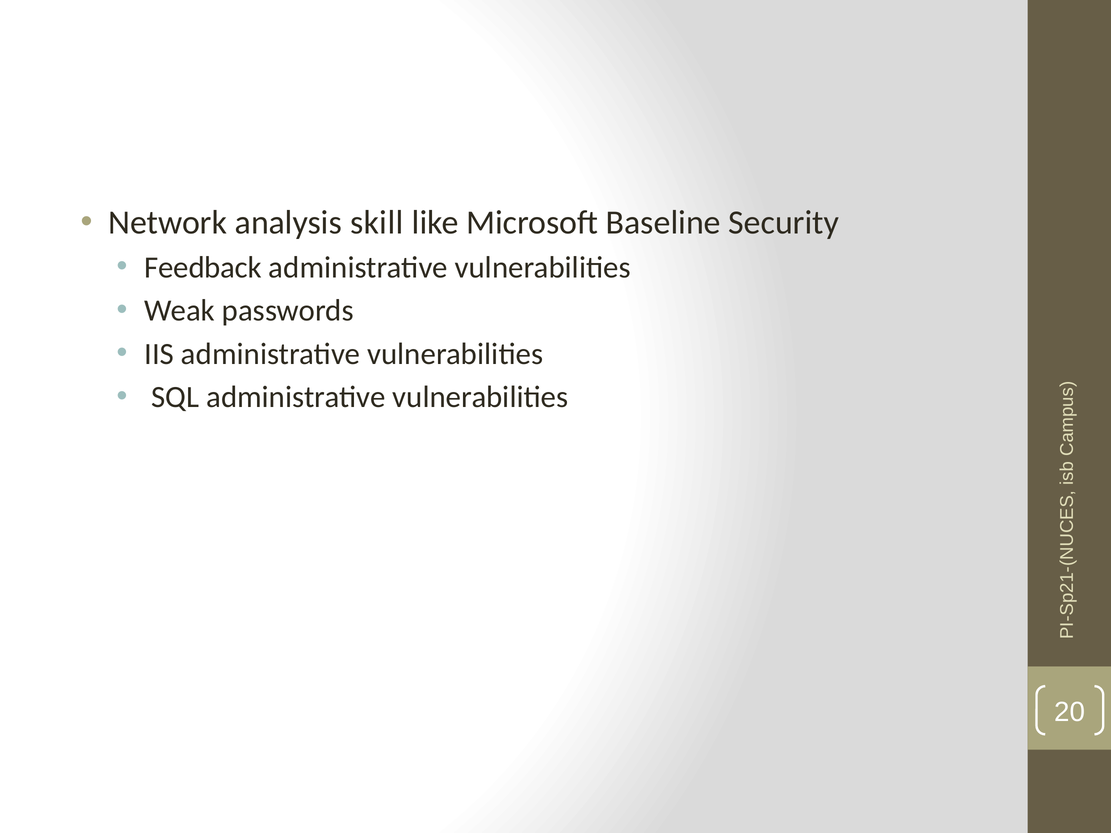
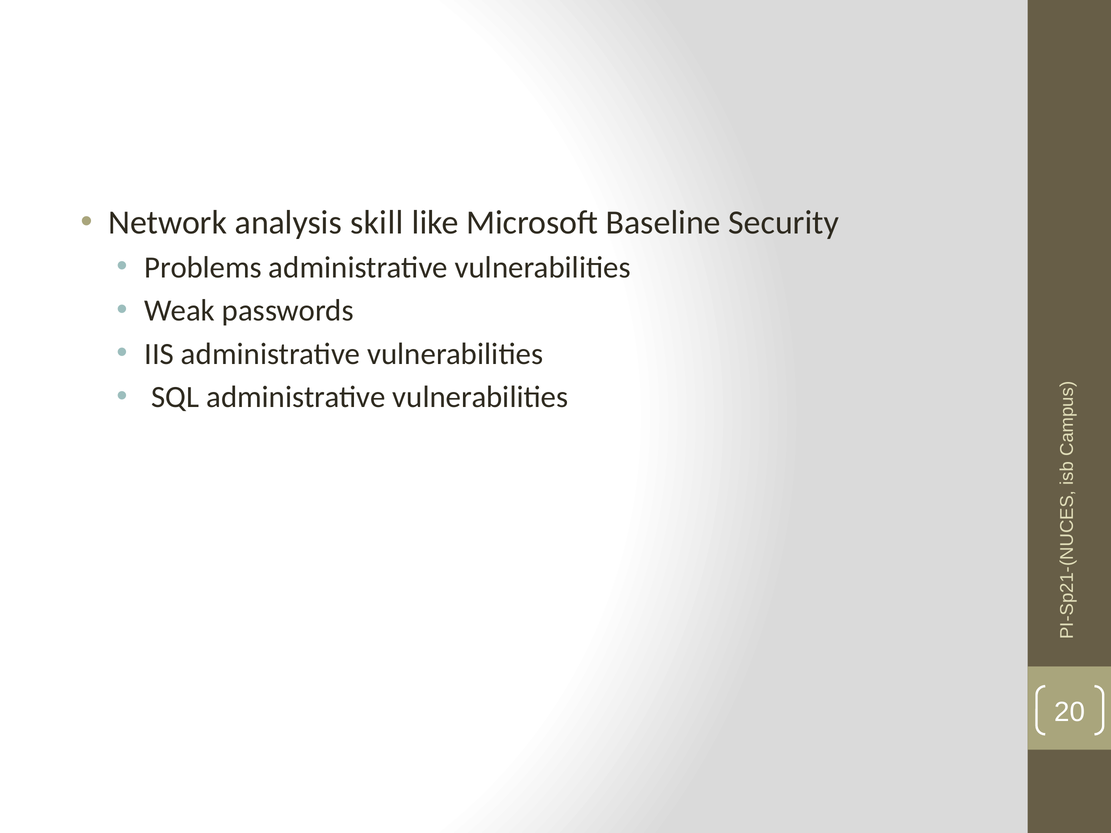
Feedback: Feedback -> Problems
